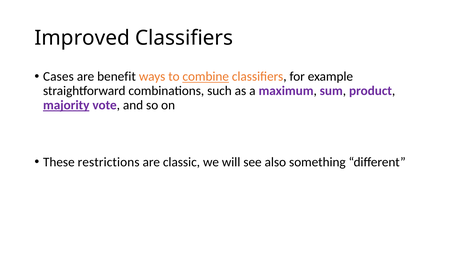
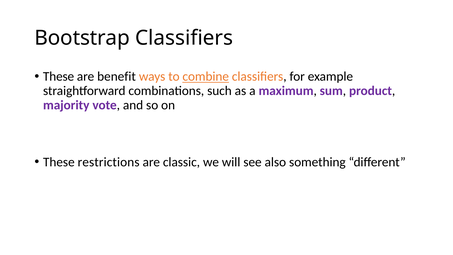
Improved: Improved -> Bootstrap
Cases at (58, 77): Cases -> These
majority underline: present -> none
